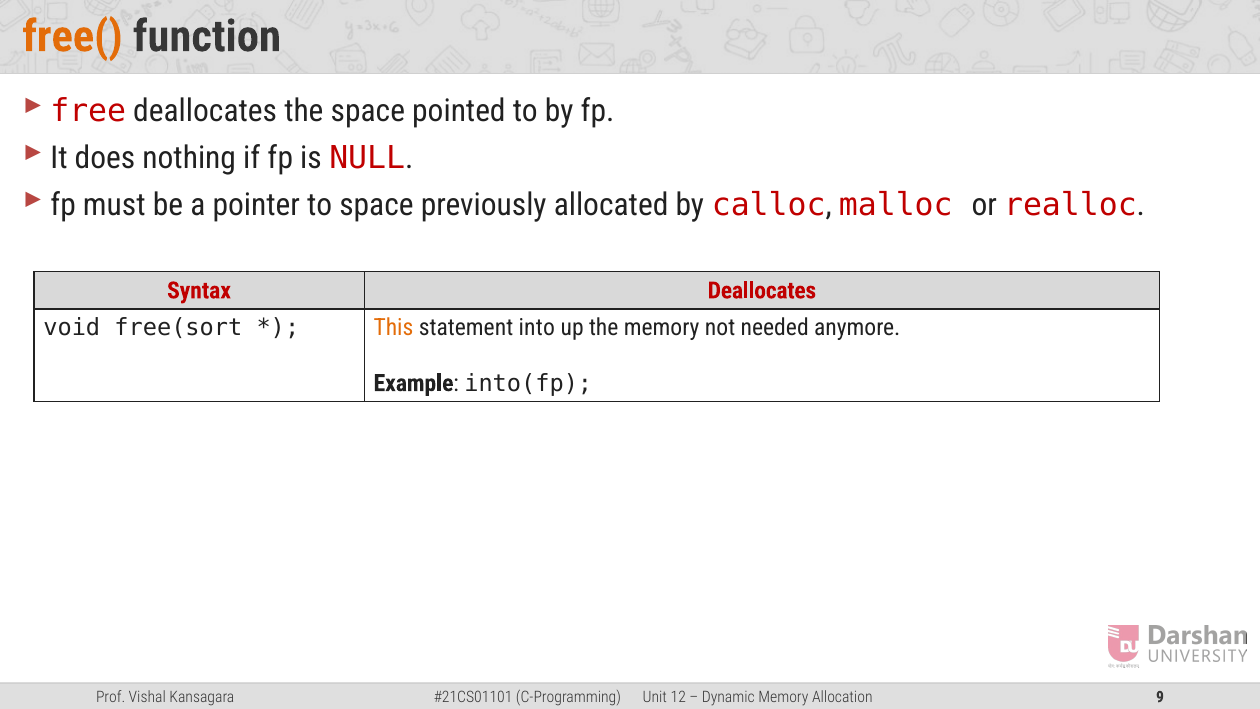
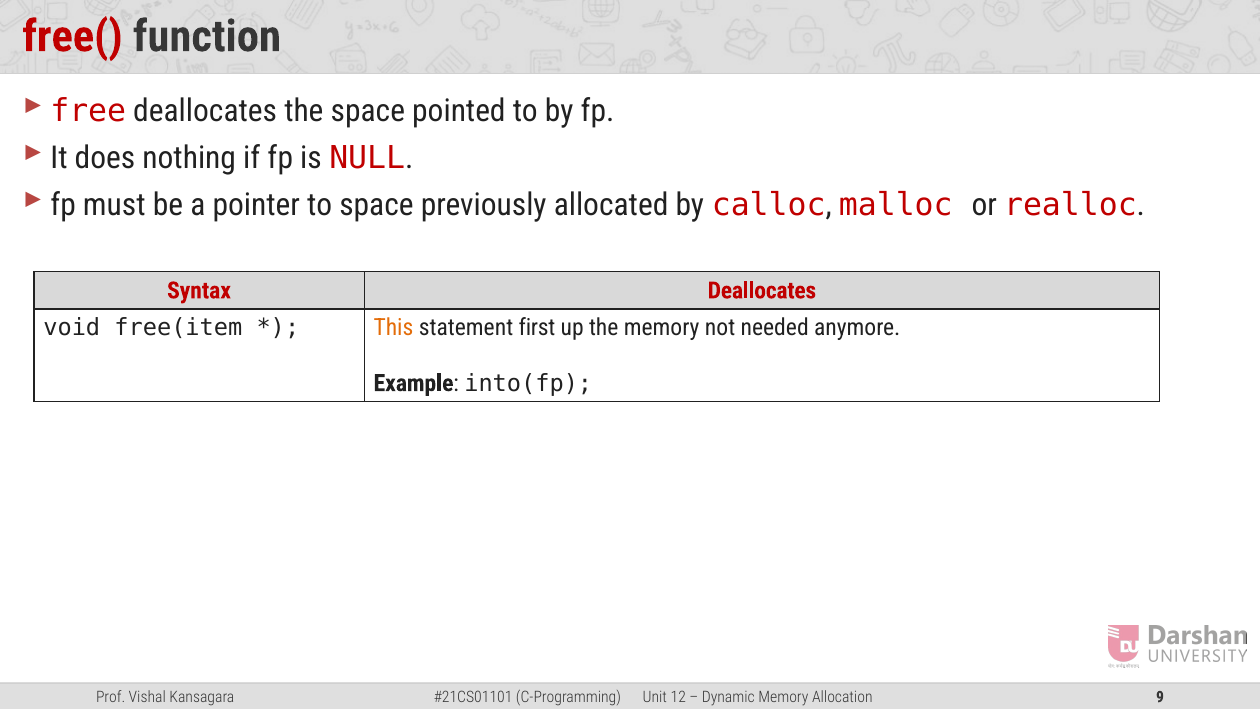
free( colour: orange -> red
free(sort: free(sort -> free(item
into: into -> first
